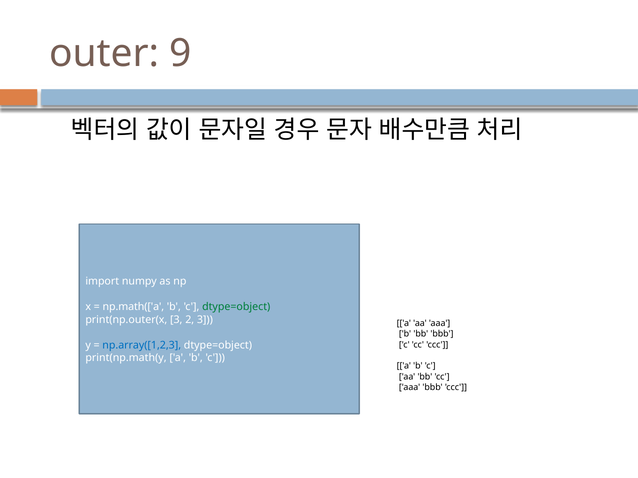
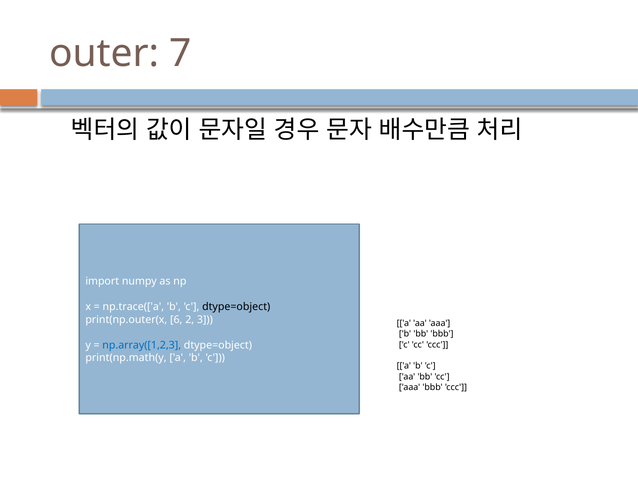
9: 9 -> 7
np.math(['a: np.math(['a -> np.trace(['a
dtype=object at (236, 307) colour: green -> black
print(np.outer(x 3: 3 -> 6
